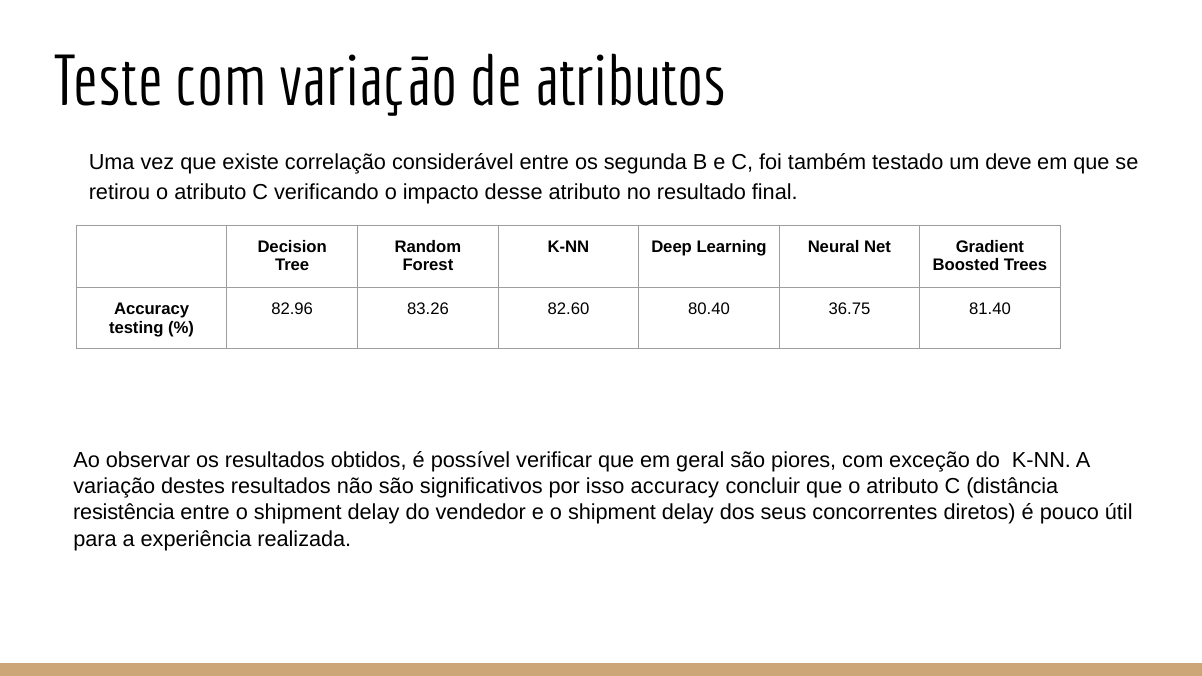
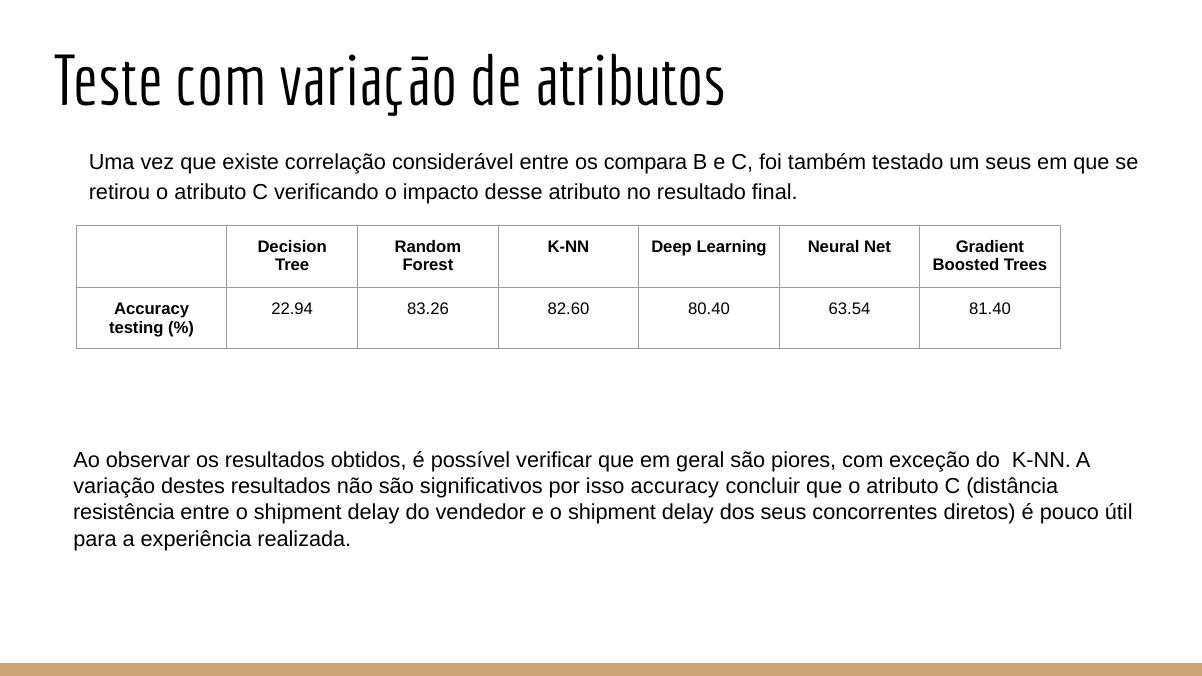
segunda: segunda -> compara
um deve: deve -> seus
82.96: 82.96 -> 22.94
36.75: 36.75 -> 63.54
